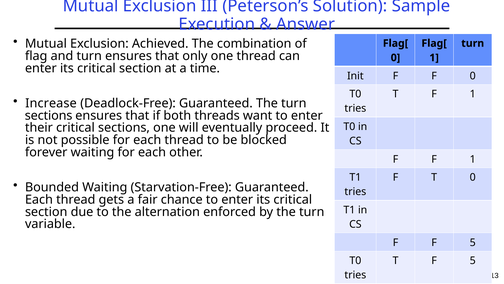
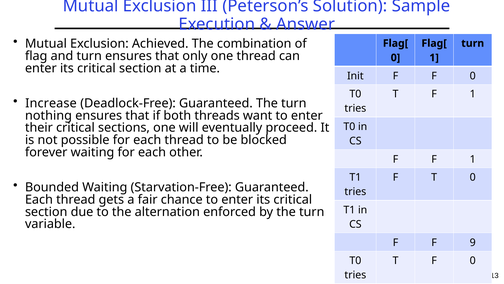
sections at (49, 115): sections -> nothing
F F 5: 5 -> 9
T F 5: 5 -> 0
